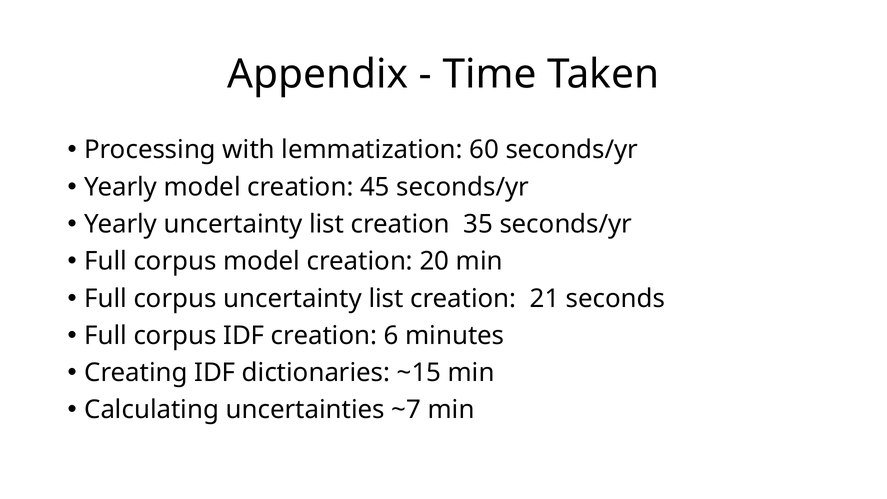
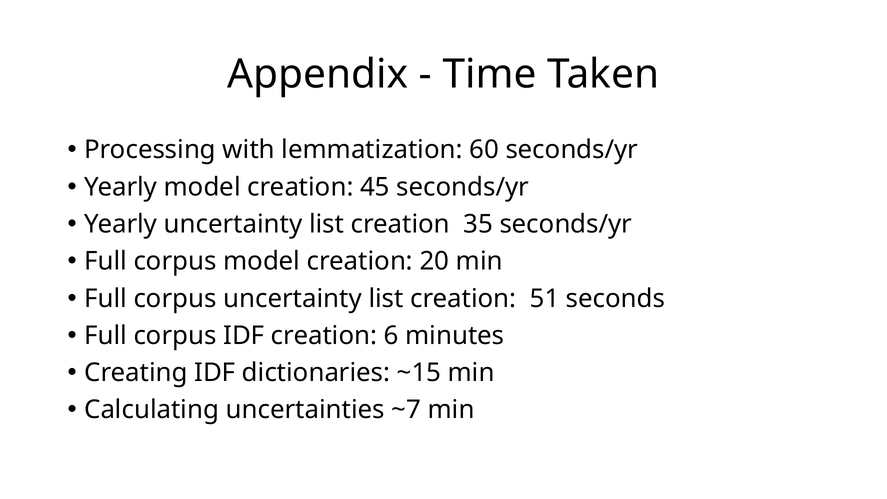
21: 21 -> 51
